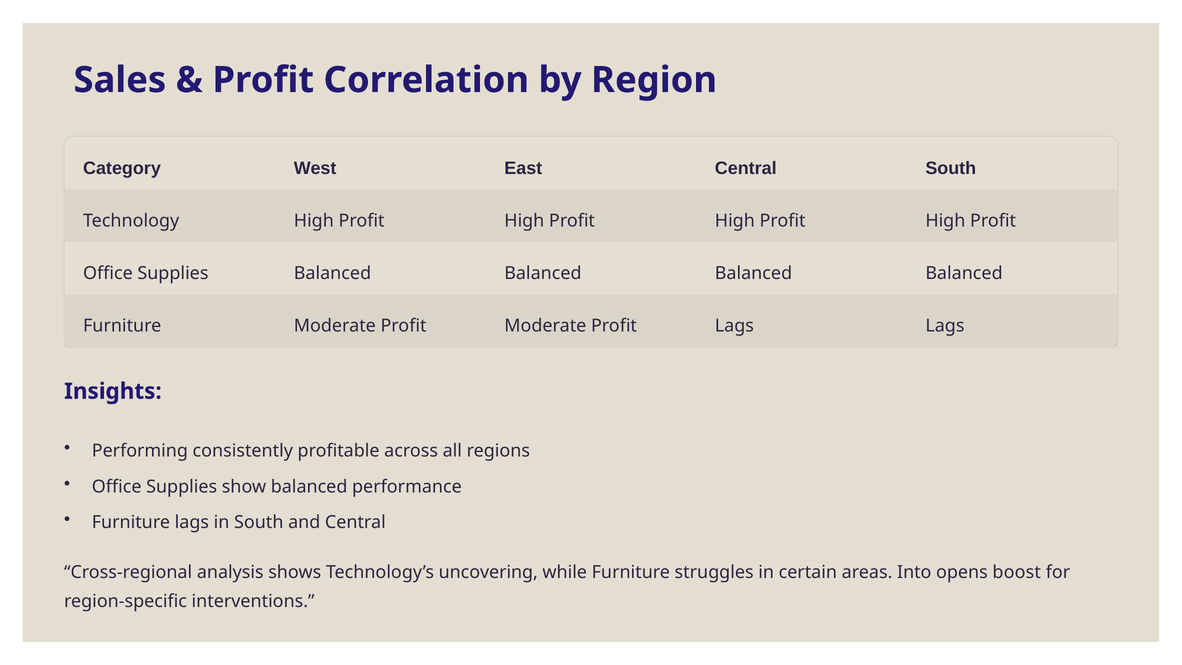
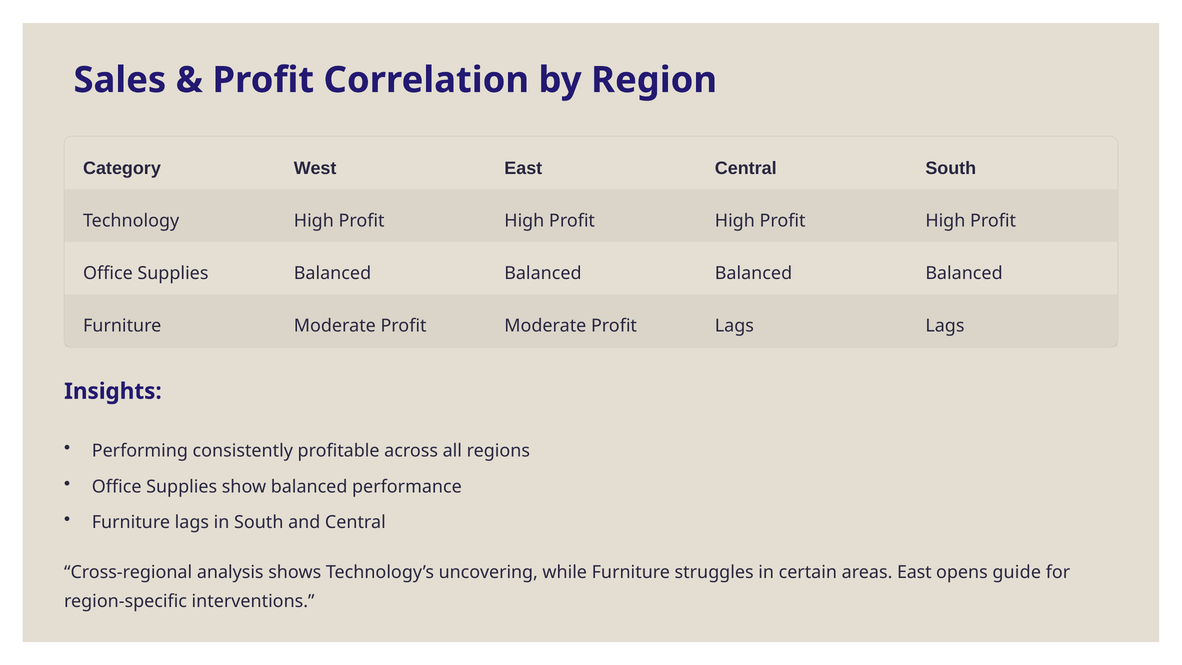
areas Into: Into -> East
boost: boost -> guide
